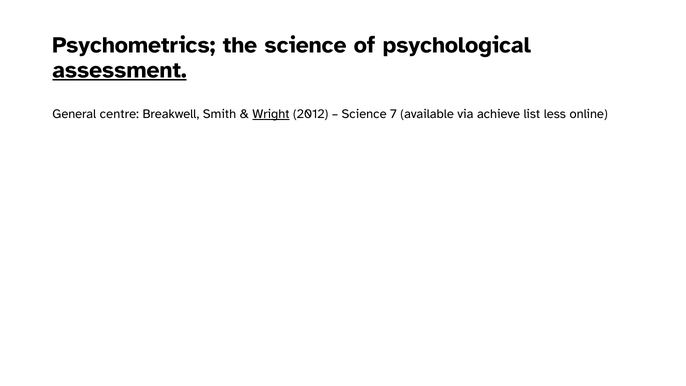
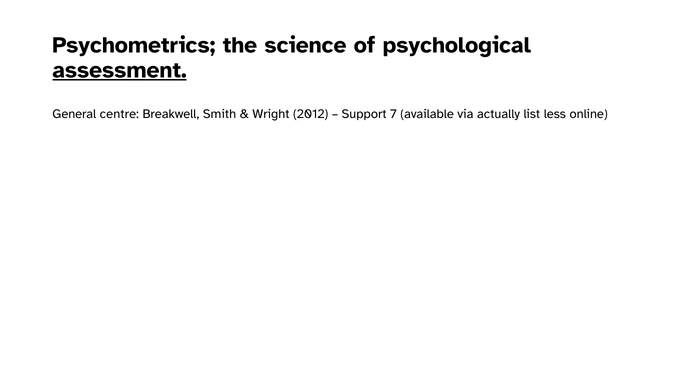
Wright underline: present -> none
Science at (364, 114): Science -> Support
achieve: achieve -> actually
